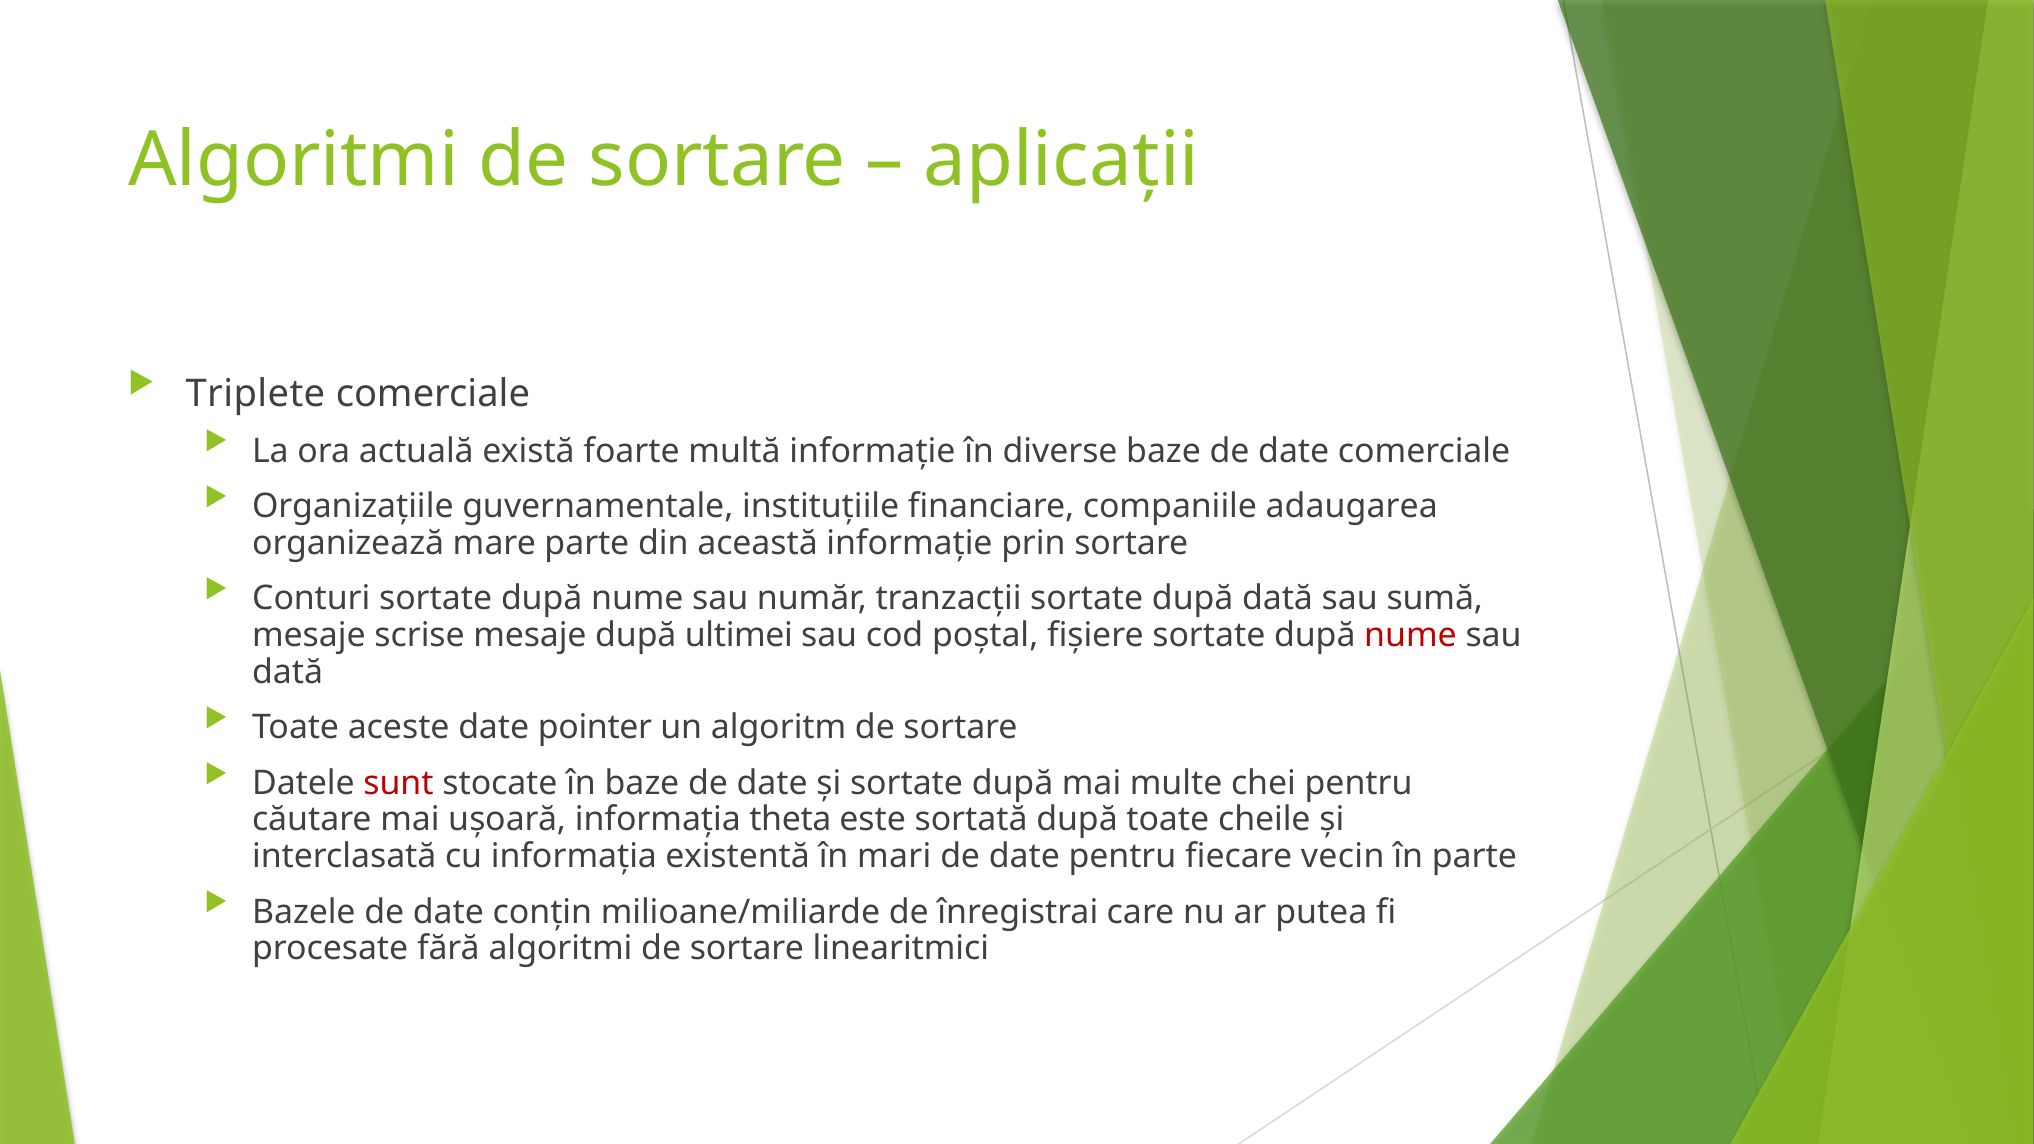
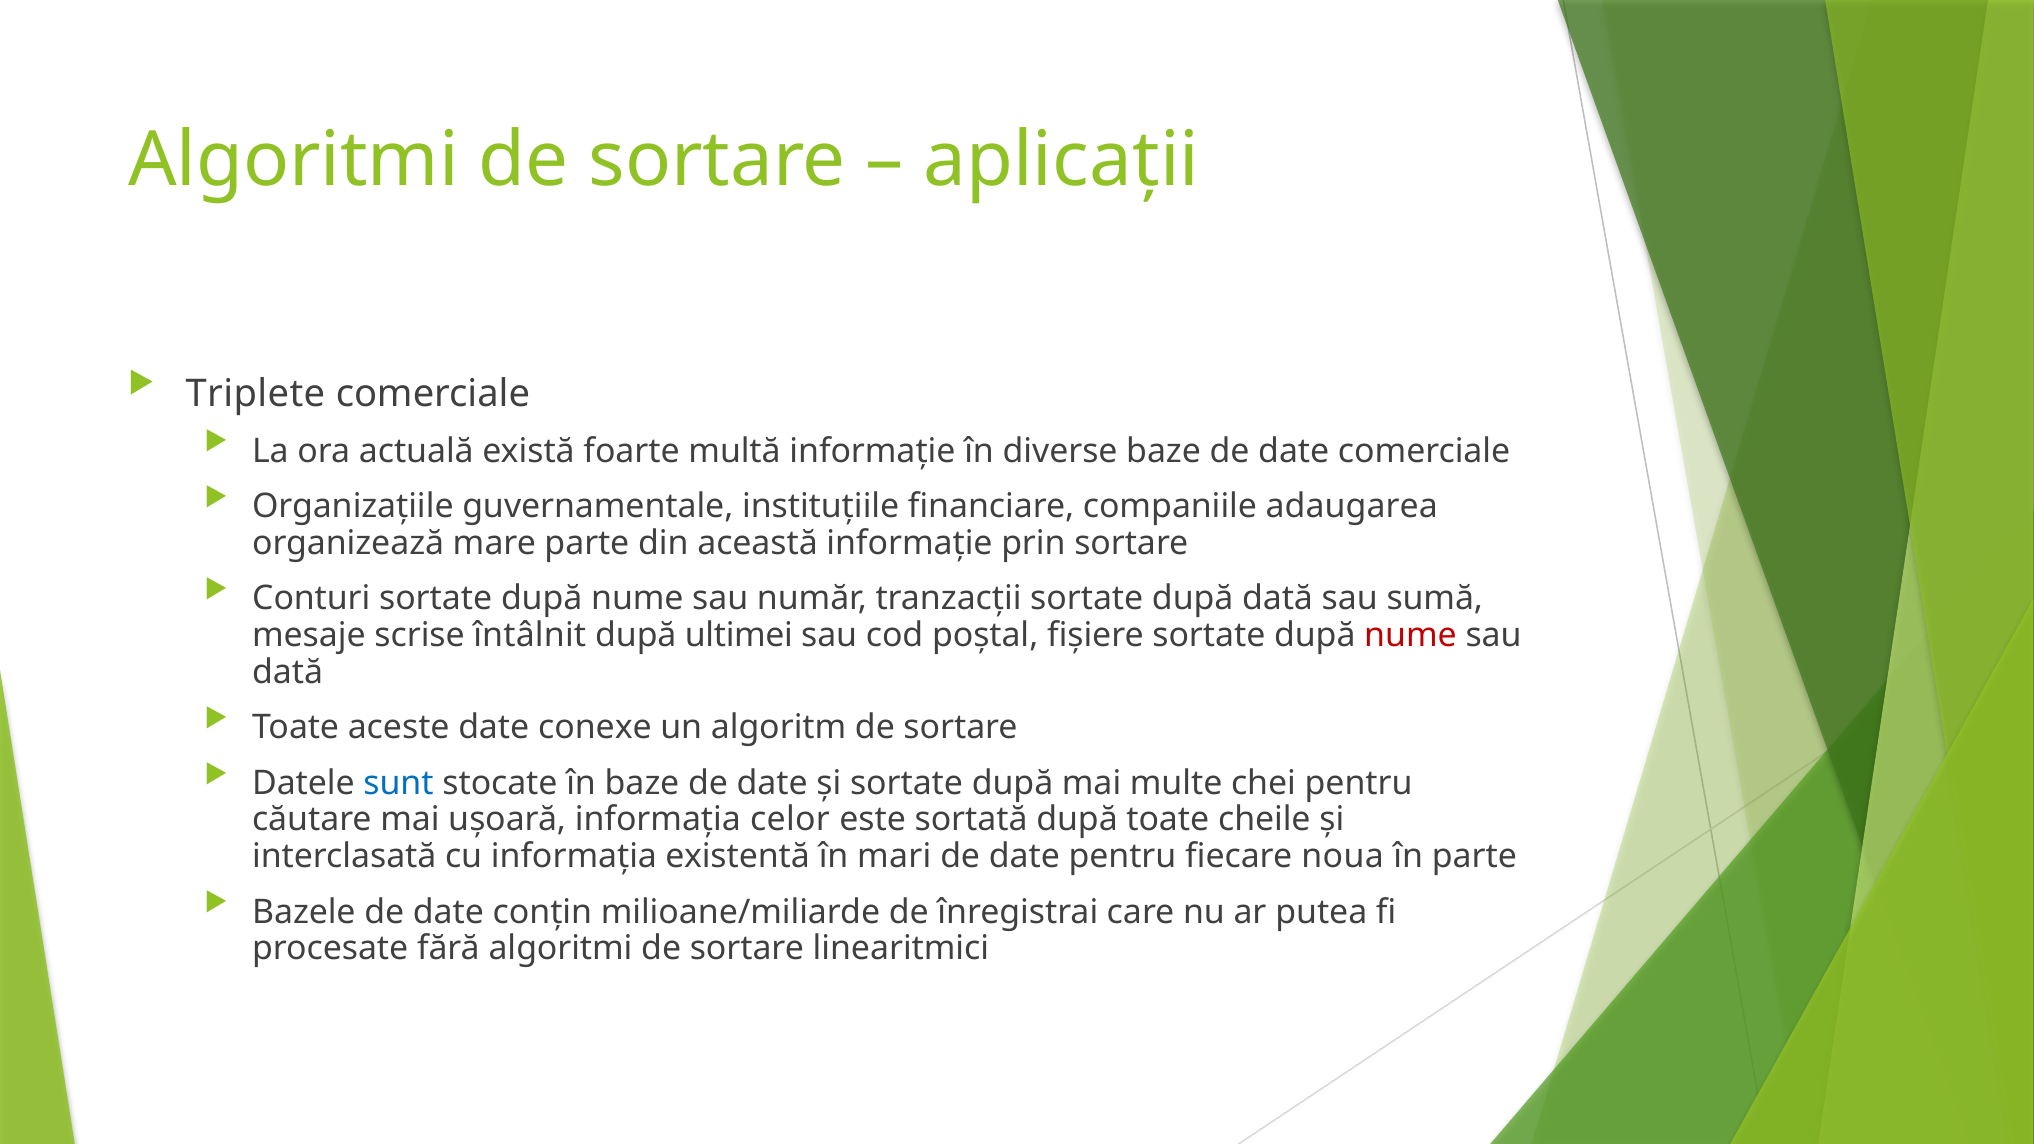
scrise mesaje: mesaje -> întâlnit
pointer: pointer -> conexe
sunt colour: red -> blue
theta: theta -> celor
vecin: vecin -> noua
